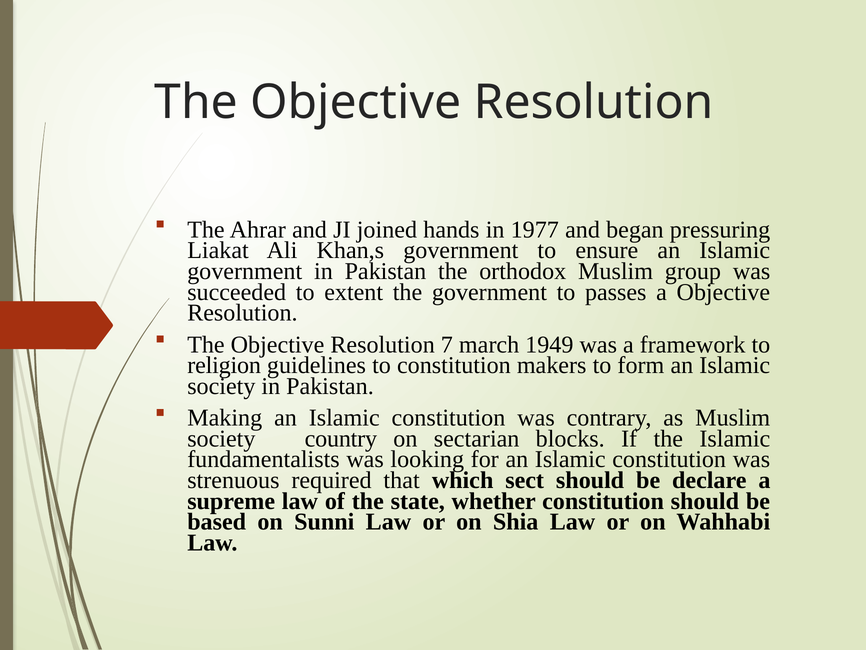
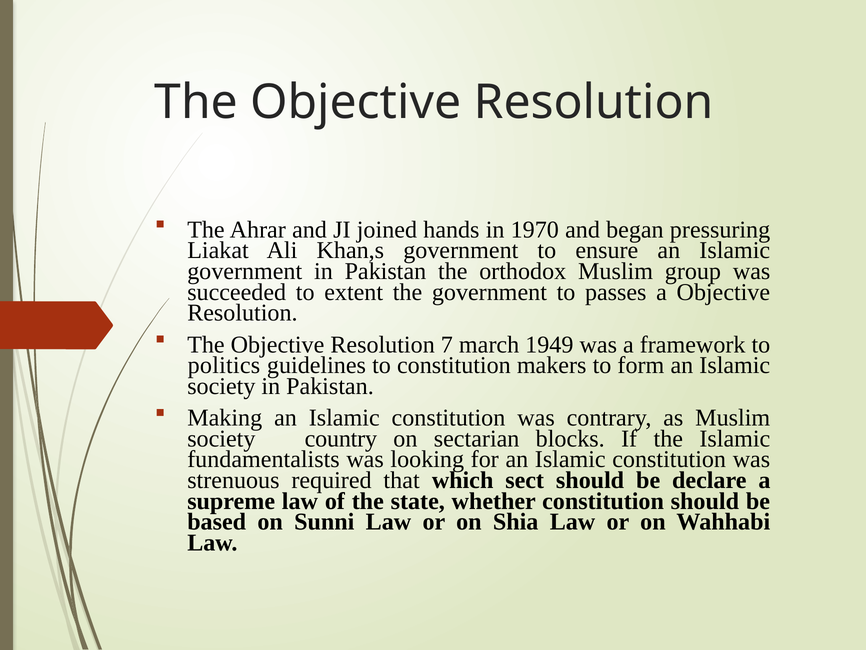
1977: 1977 -> 1970
religion: religion -> politics
